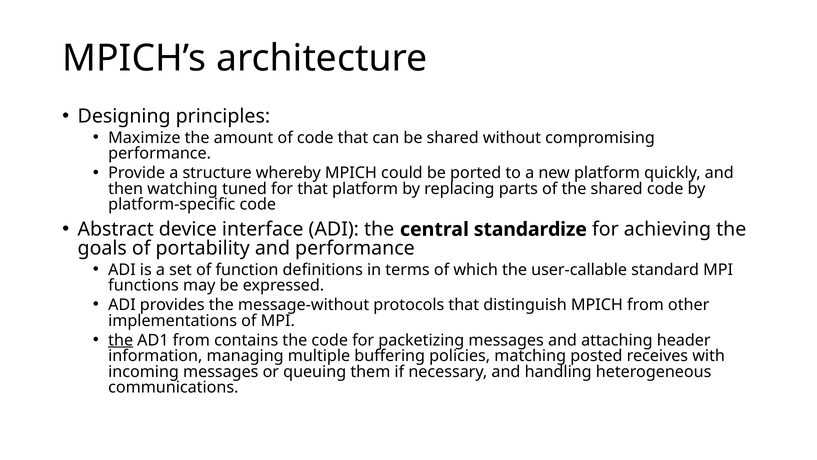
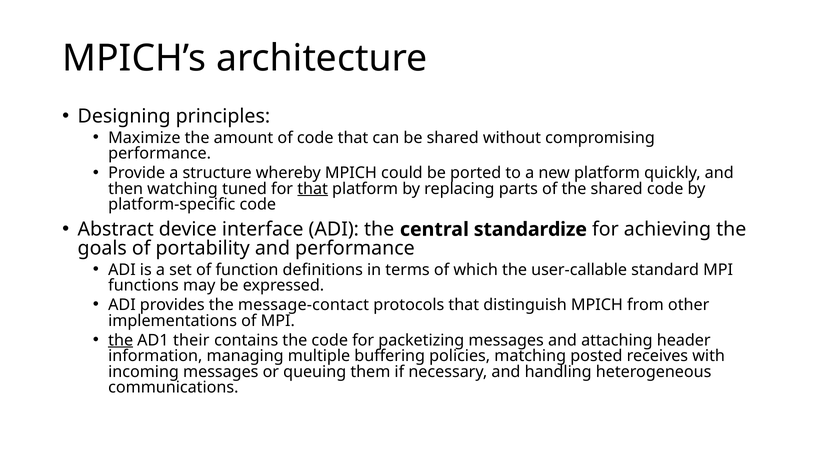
that at (313, 189) underline: none -> present
message-without: message-without -> message-contact
AD1 from: from -> their
